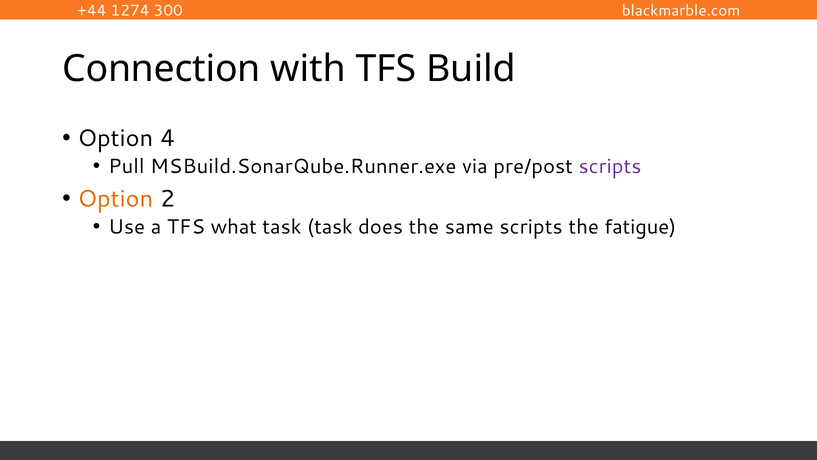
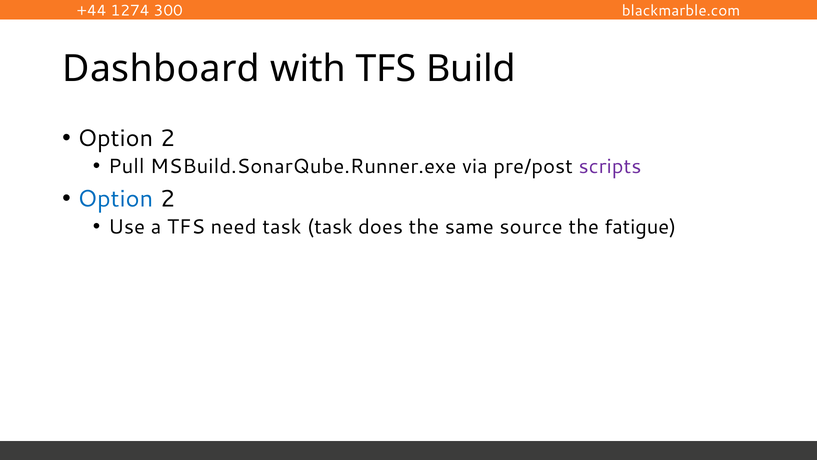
Connection: Connection -> Dashboard
4 at (168, 138): 4 -> 2
Option at (116, 199) colour: orange -> blue
what: what -> need
same scripts: scripts -> source
